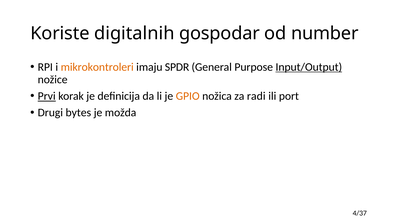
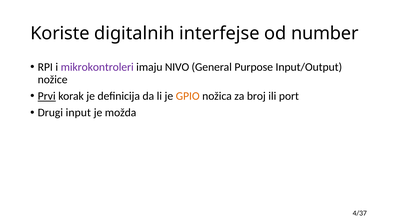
gospodar: gospodar -> interfejse
mikrokontroleri colour: orange -> purple
SPDR: SPDR -> NIVO
Input/Output underline: present -> none
radi: radi -> broj
bytes: bytes -> input
